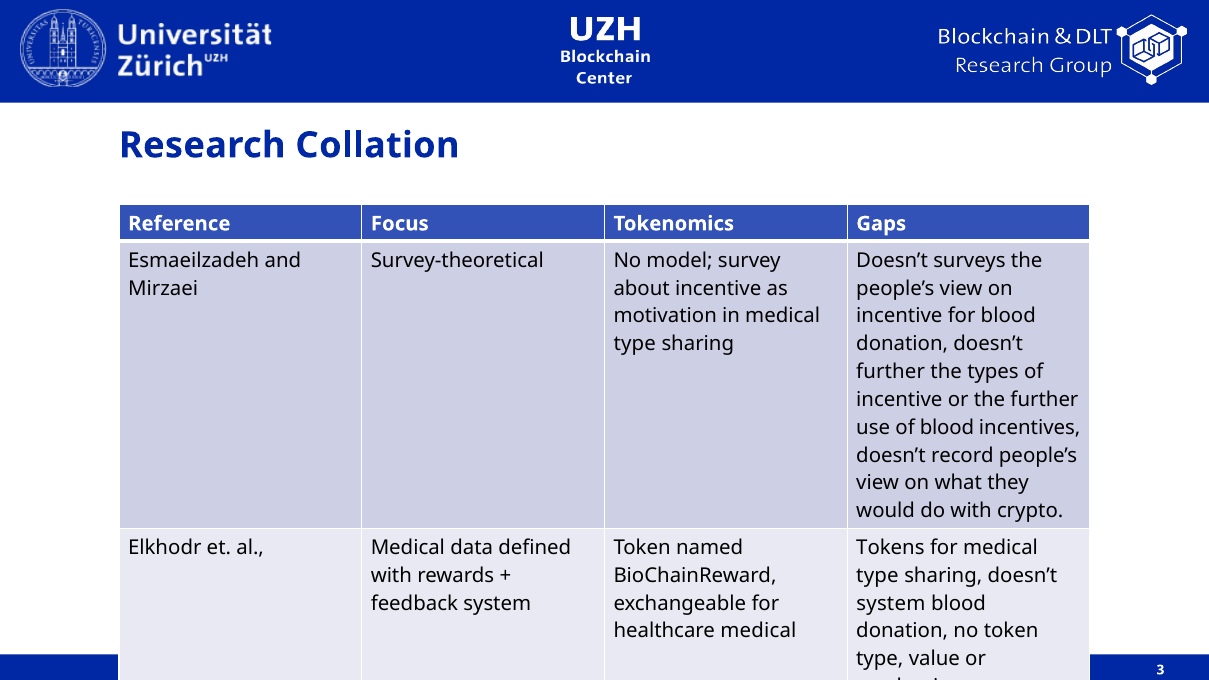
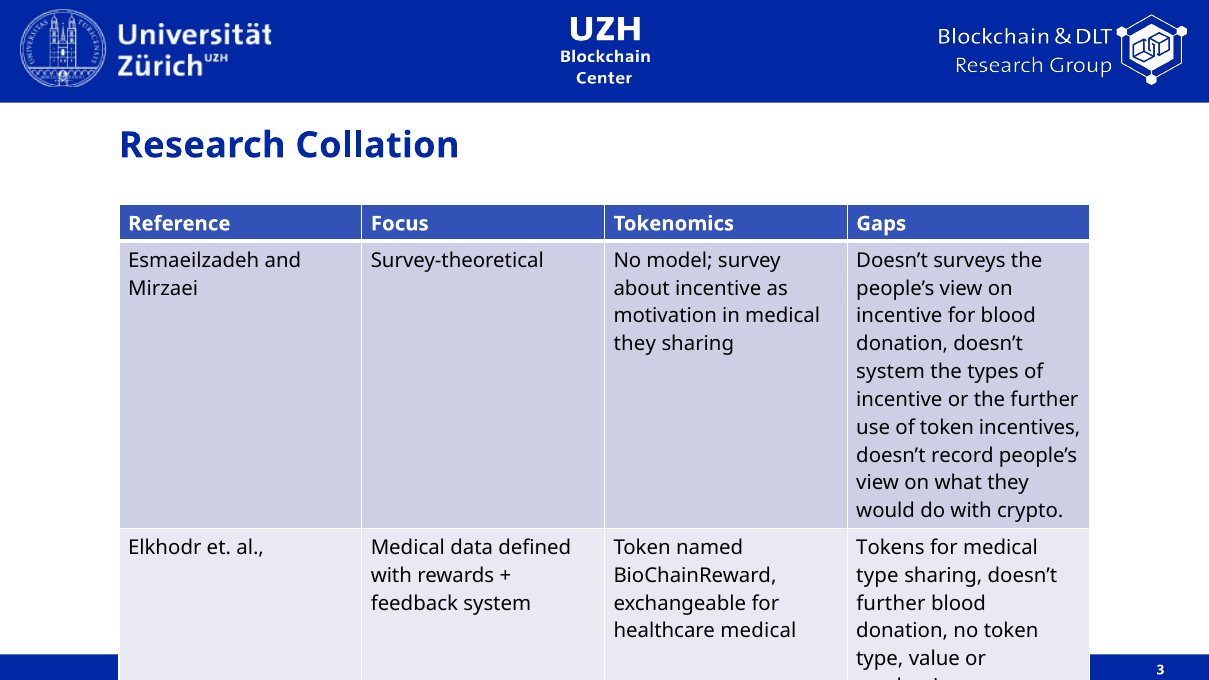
type at (635, 344): type -> they
further at (891, 372): further -> system
of blood: blood -> token
system at (891, 603): system -> further
